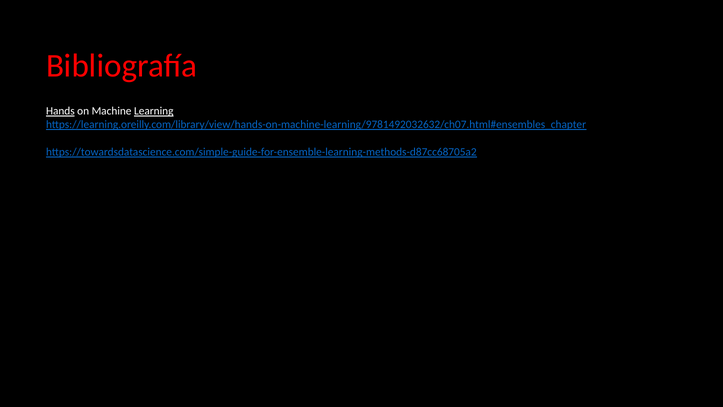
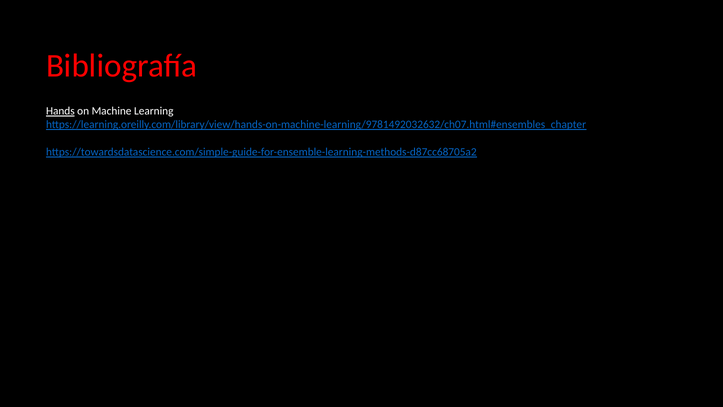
Learning underline: present -> none
